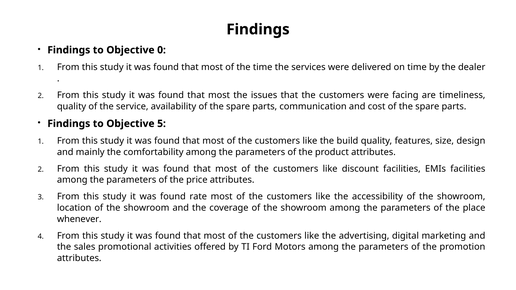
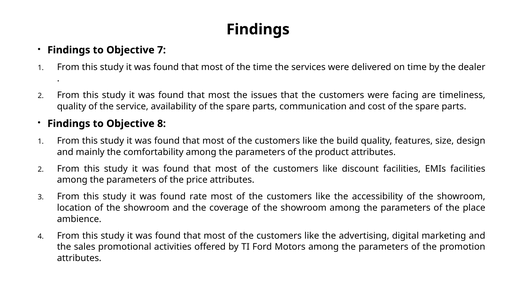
0: 0 -> 7
5: 5 -> 8
whenever: whenever -> ambience
